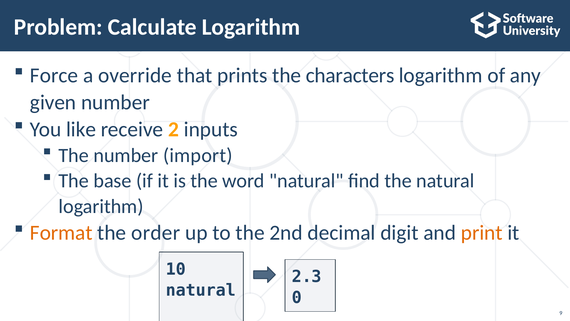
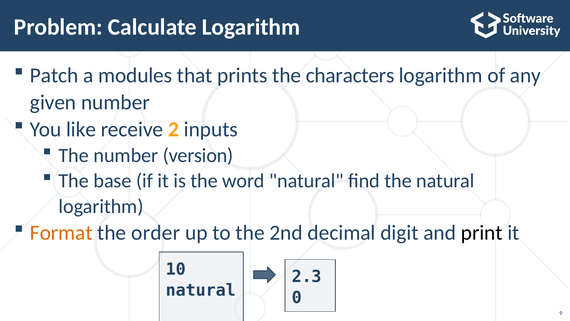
Force: Force -> Patch
override: override -> modules
import: import -> version
print colour: orange -> black
